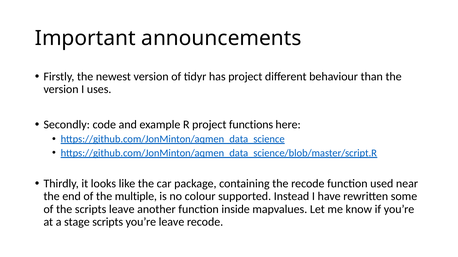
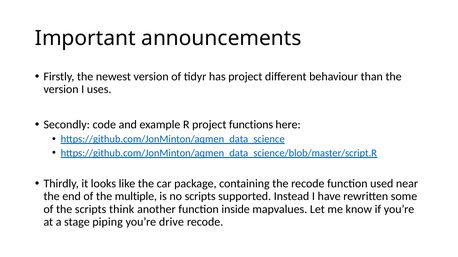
no colour: colour -> scripts
scripts leave: leave -> think
stage scripts: scripts -> piping
you’re leave: leave -> drive
